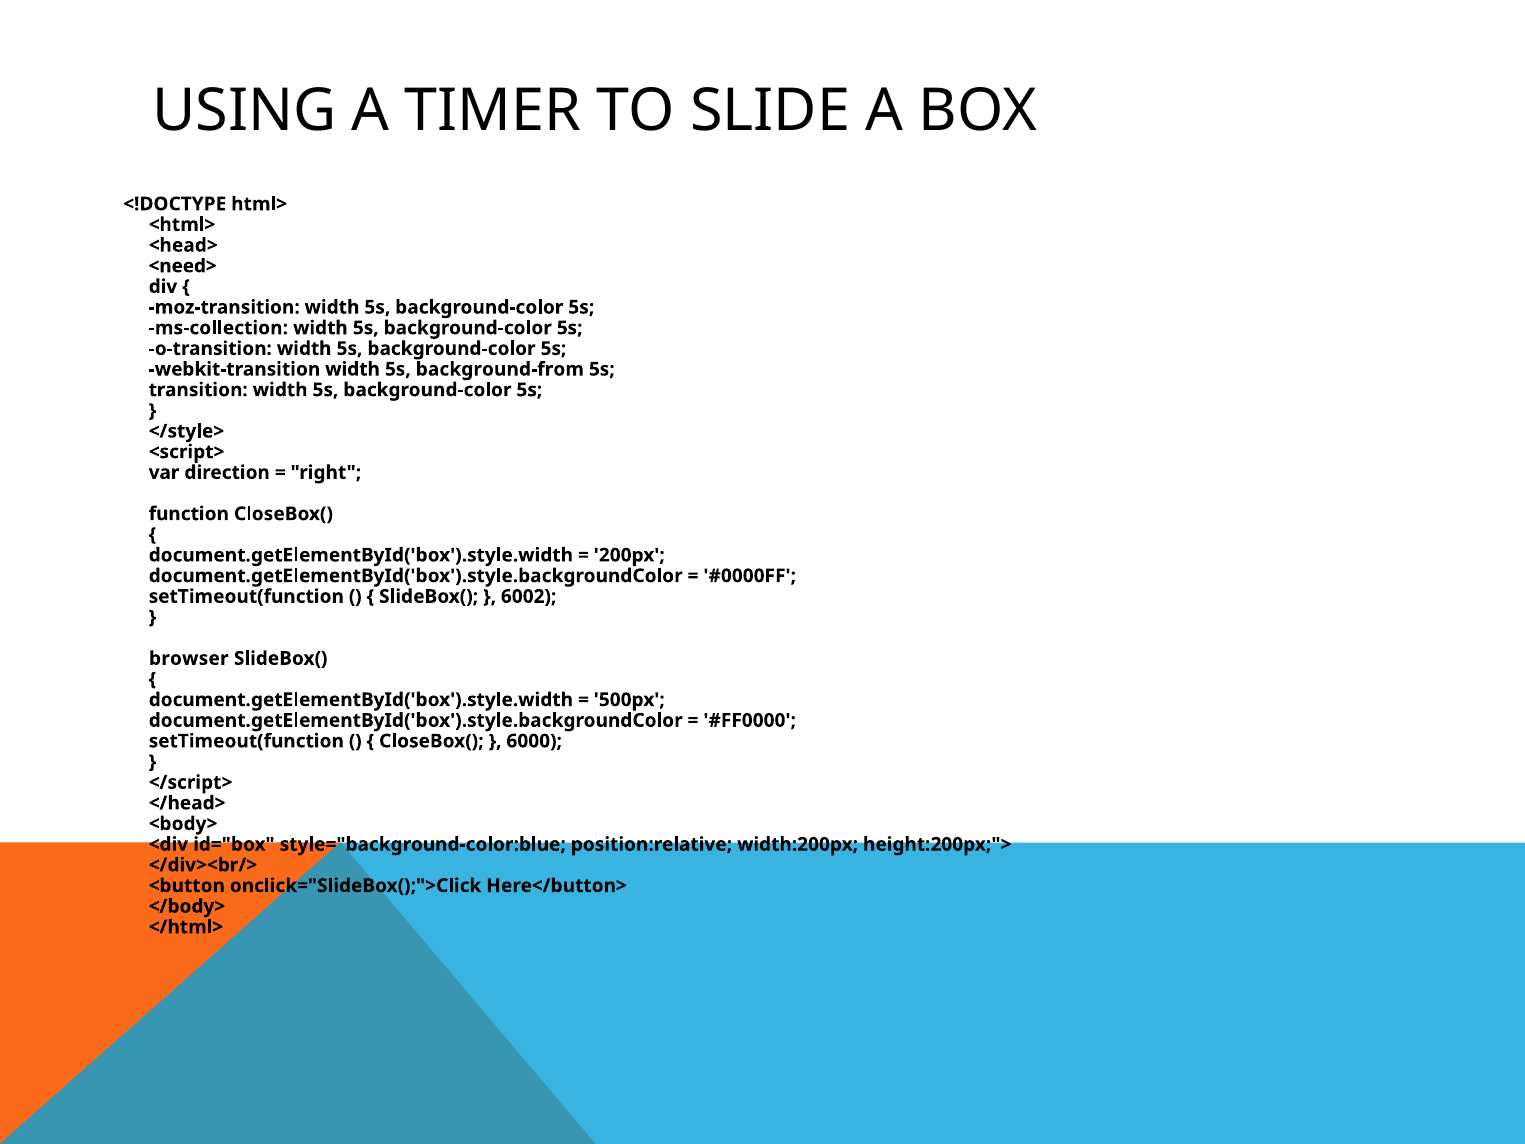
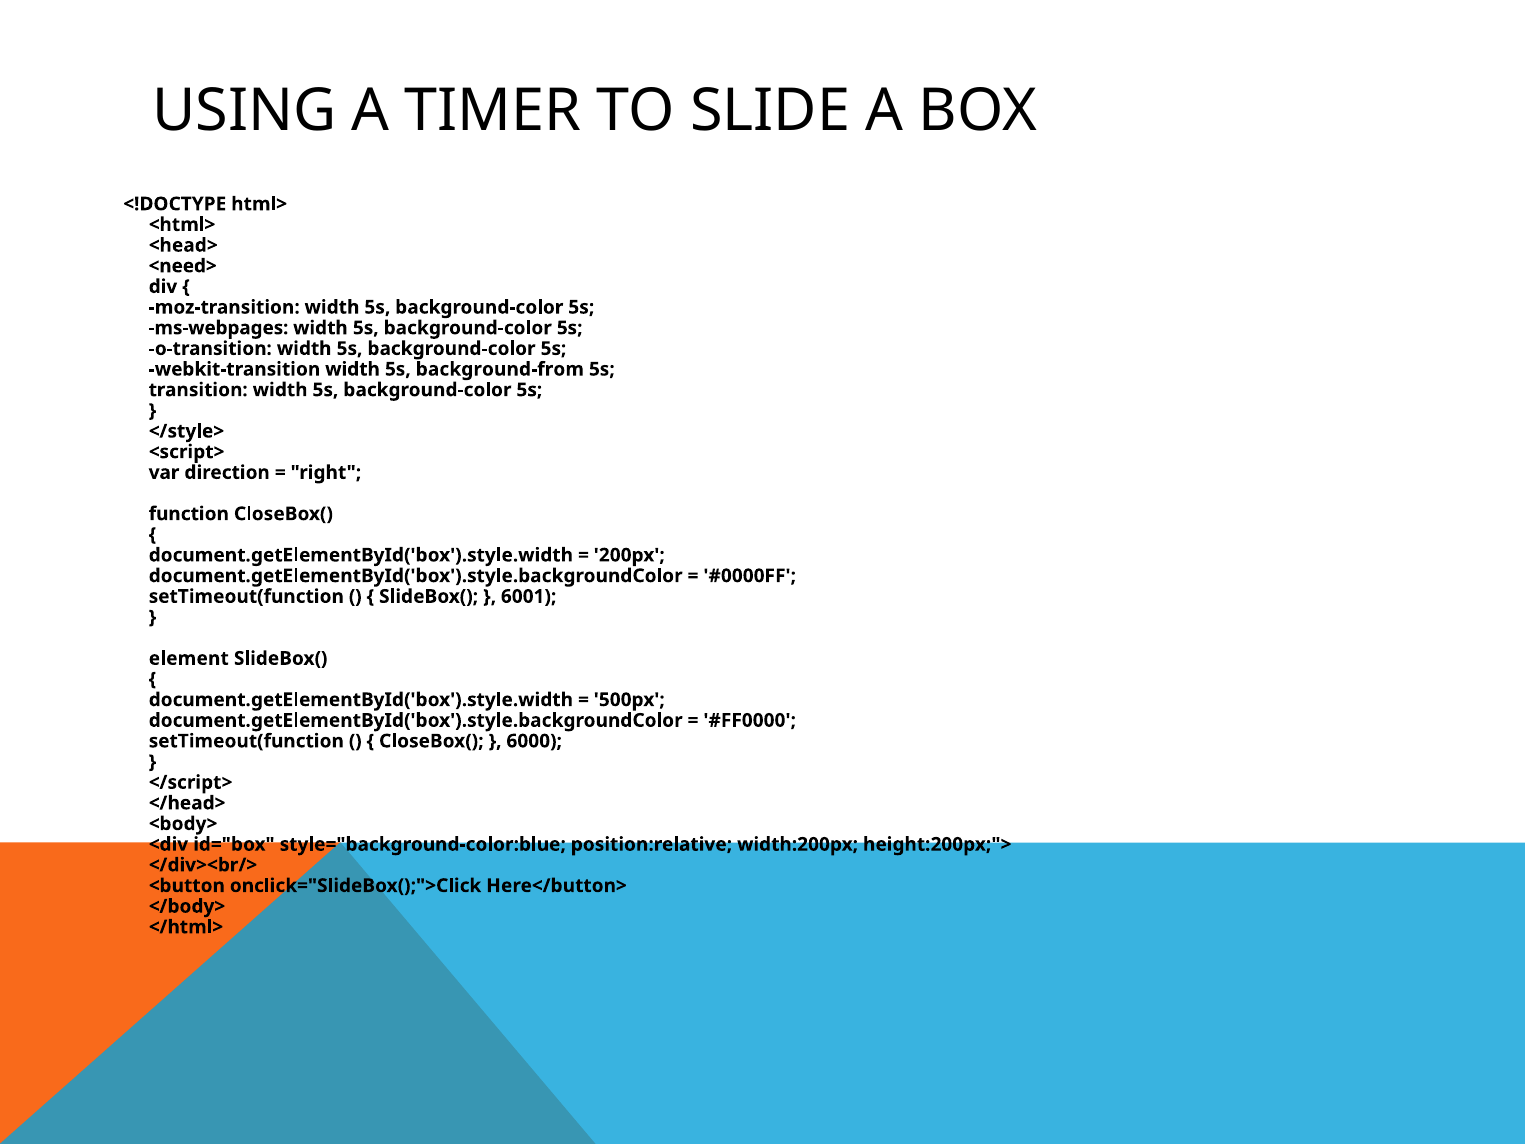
ms-collection: ms-collection -> ms-webpages
6002: 6002 -> 6001
browser: browser -> element
